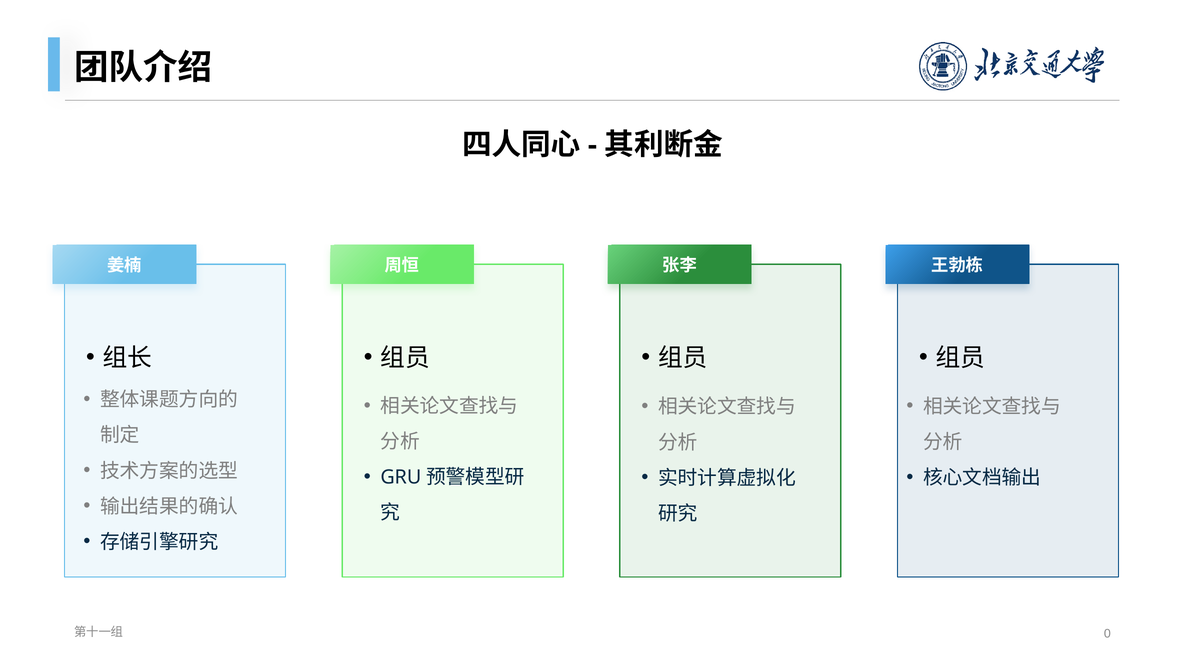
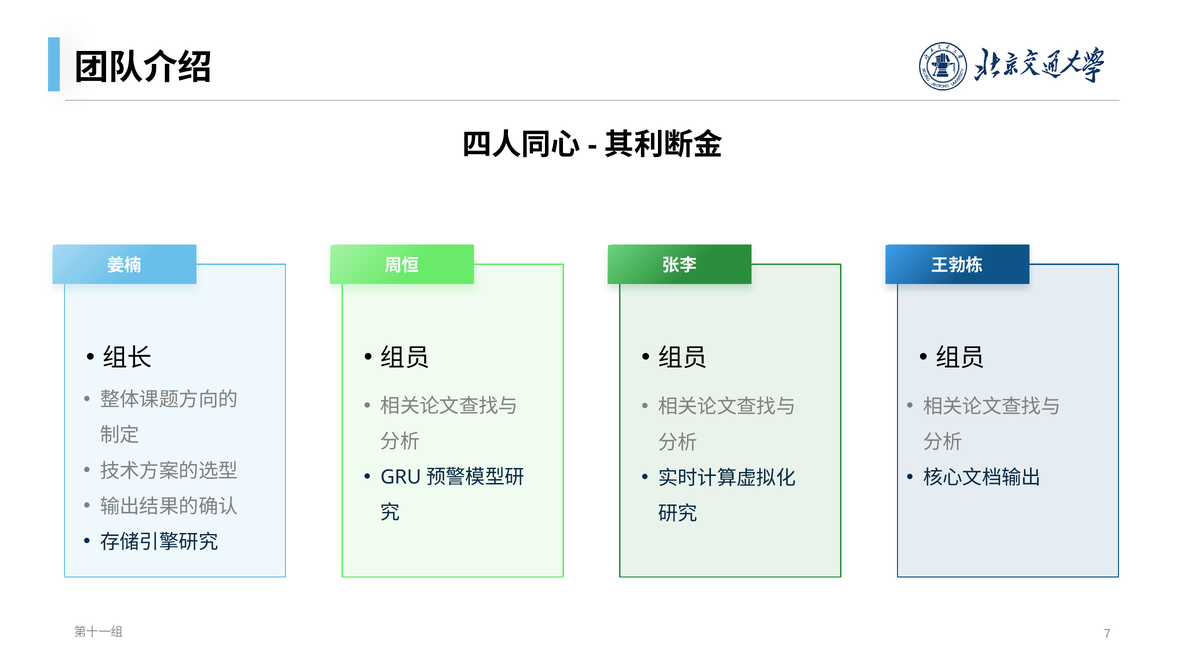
0: 0 -> 7
